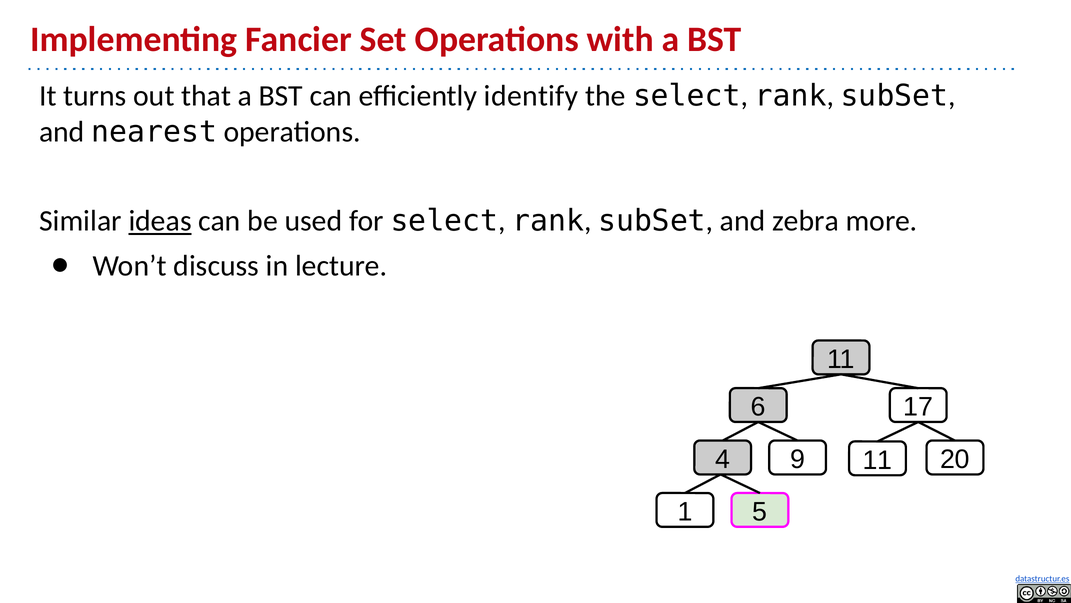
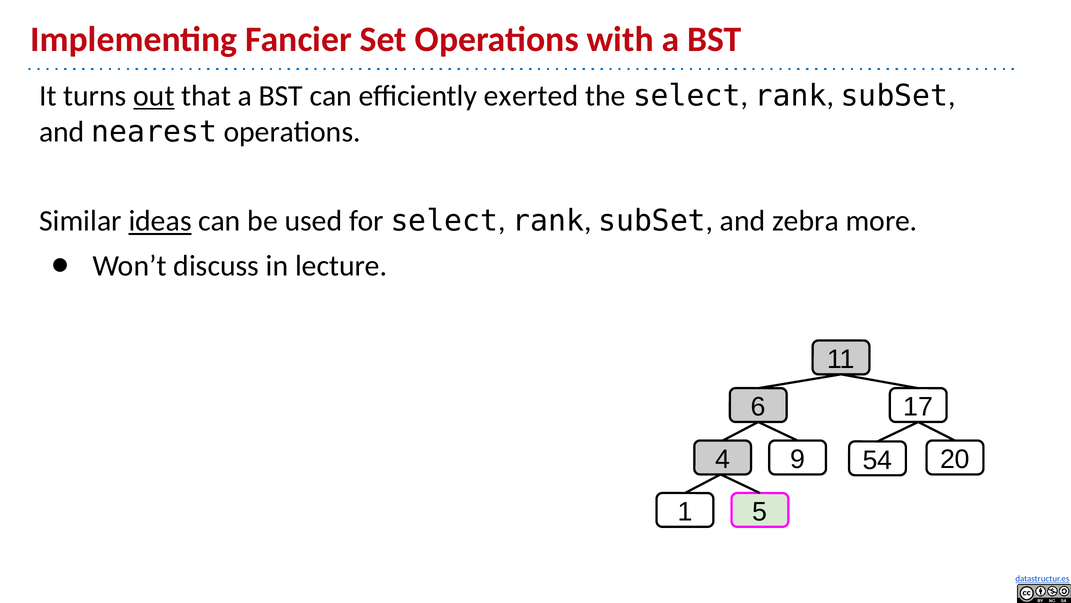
out underline: none -> present
identify: identify -> exerted
4 11: 11 -> 54
